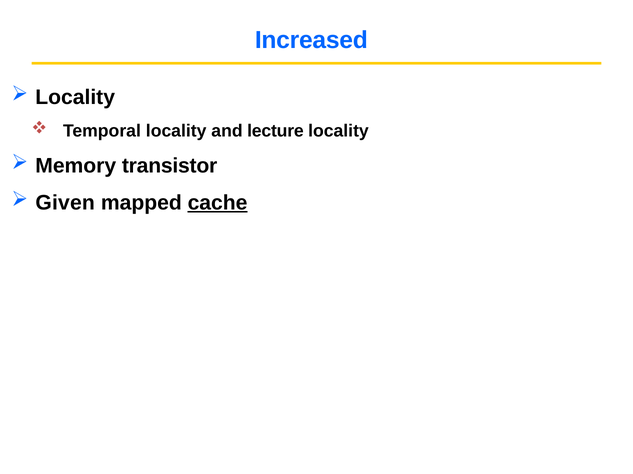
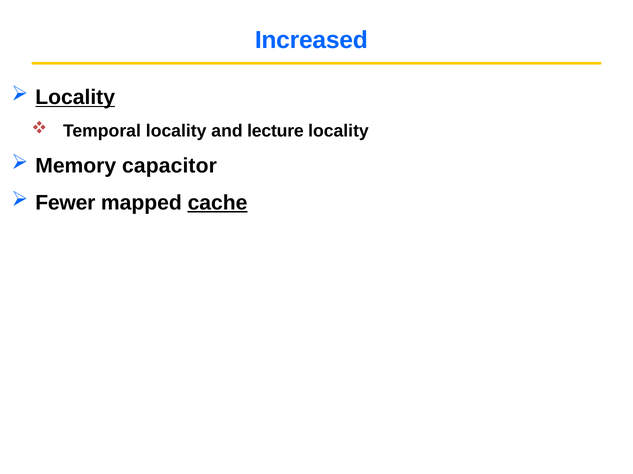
Locality at (75, 97) underline: none -> present
transistor: transistor -> capacitor
Given: Given -> Fewer
